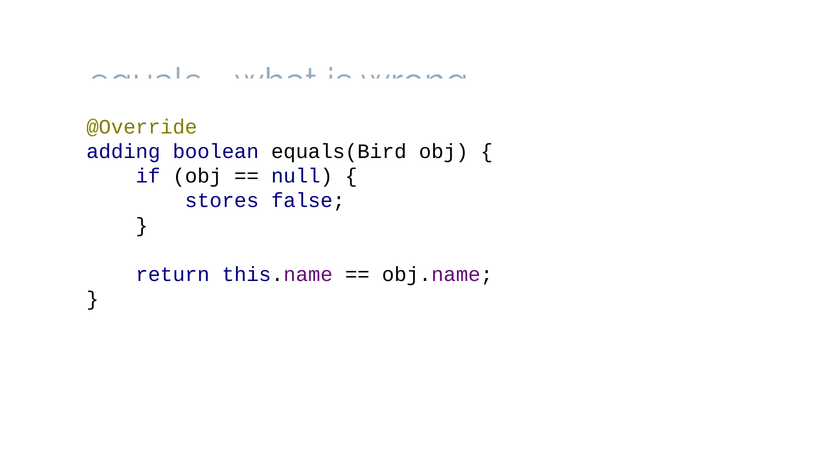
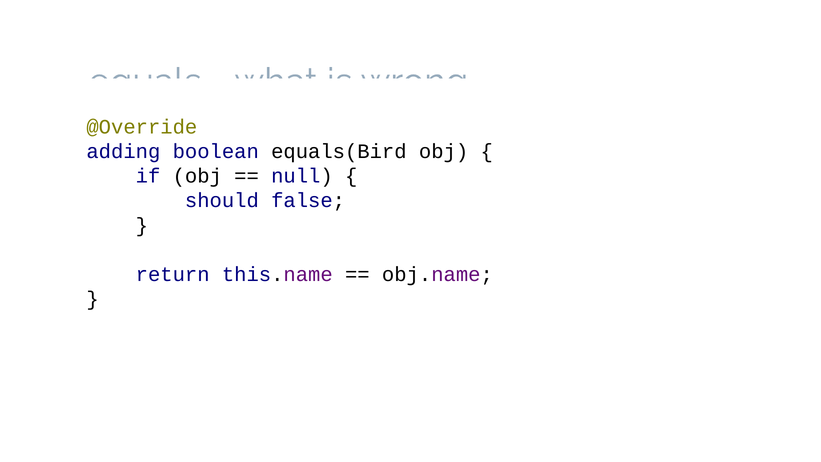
stores: stores -> should
